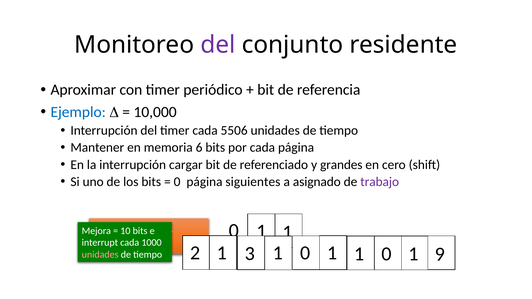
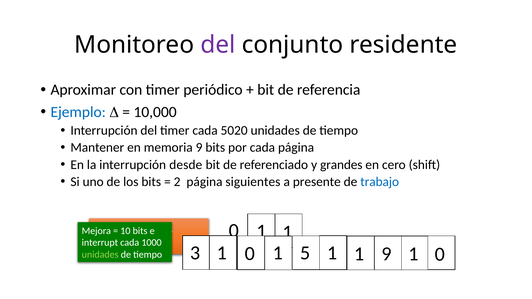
5506: 5506 -> 5020
memoria 6: 6 -> 9
cargar: cargar -> desde
0 at (177, 182): 0 -> 2
asignado: asignado -> presente
trabajo colour: purple -> blue
unidades at (100, 255) colour: pink -> light green
2: 2 -> 3
3 at (250, 254): 3 -> 0
0 at (305, 253): 0 -> 5
0 at (386, 254): 0 -> 9
9 at (440, 254): 9 -> 0
